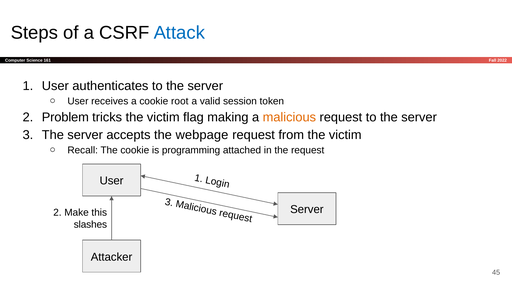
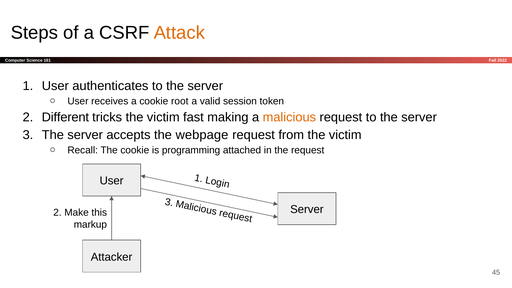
Attack colour: blue -> orange
Problem: Problem -> Different
flag: flag -> fast
slashes: slashes -> markup
